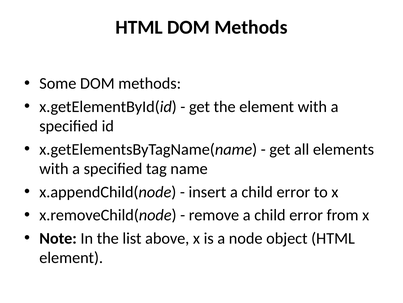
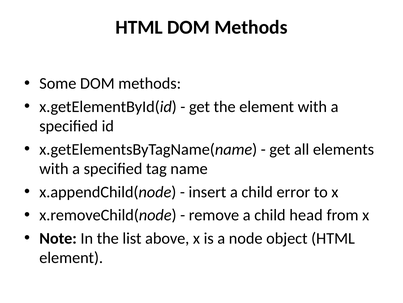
remove a child error: error -> head
